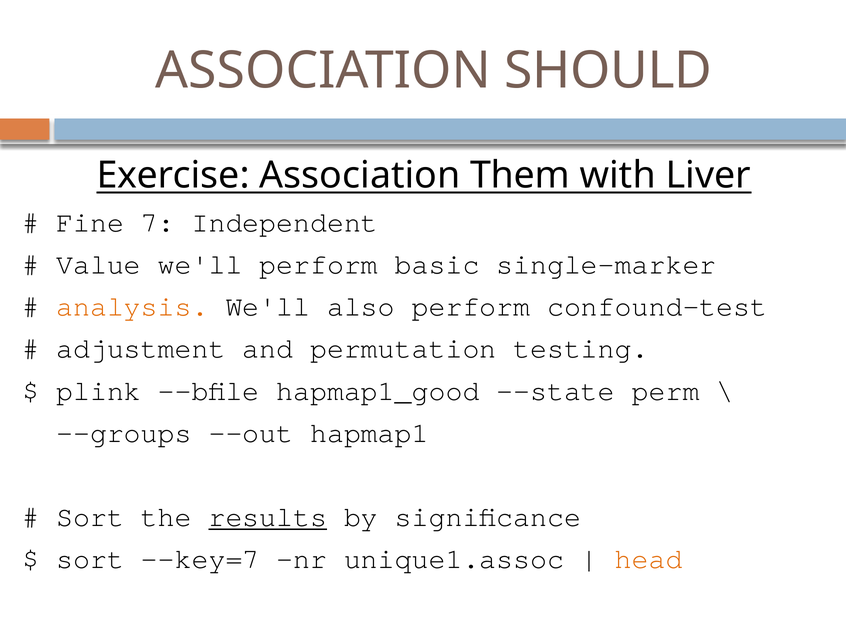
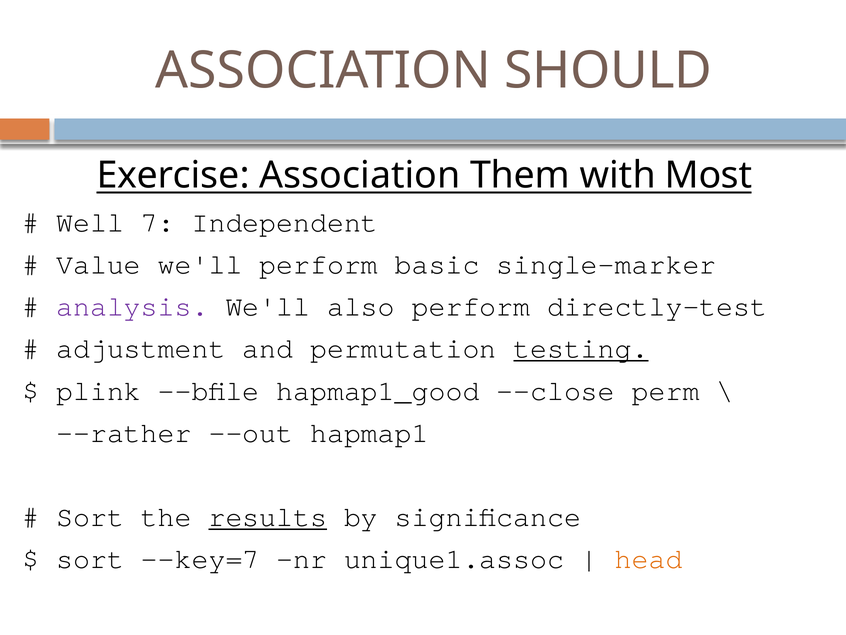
Liver: Liver -> Most
Fine: Fine -> Well
analysis colour: orange -> purple
confound-test: confound-test -> directly-test
testing underline: none -> present
--state: --state -> --close
--groups: --groups -> --rather
